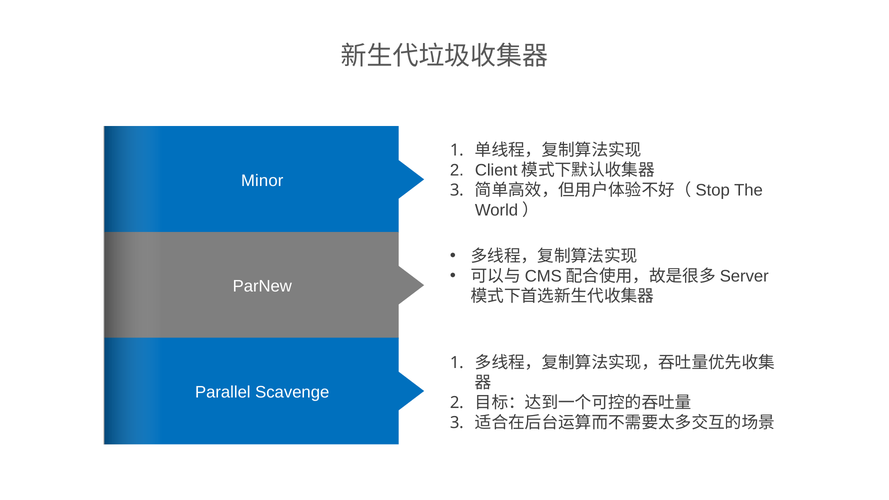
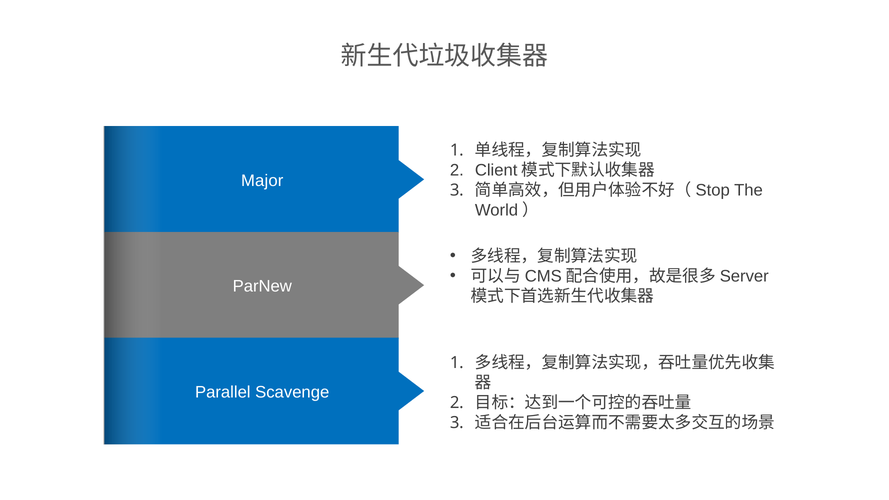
Minor: Minor -> Major
